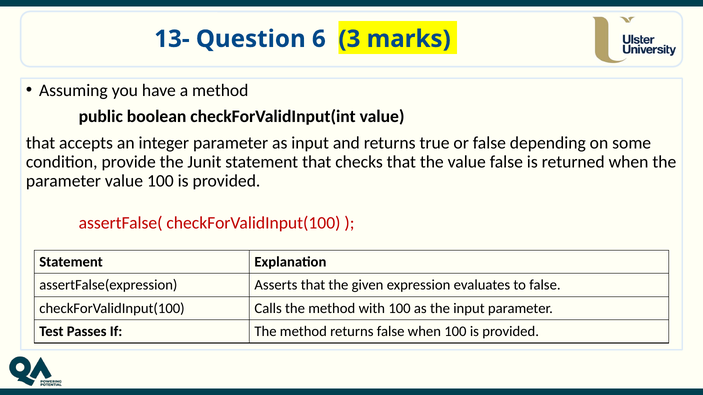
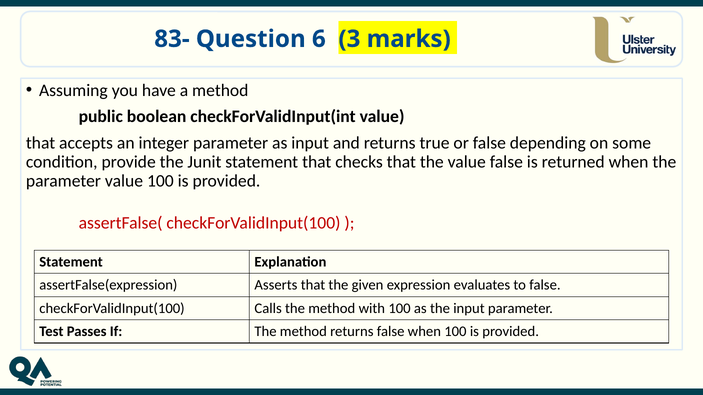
13-: 13- -> 83-
